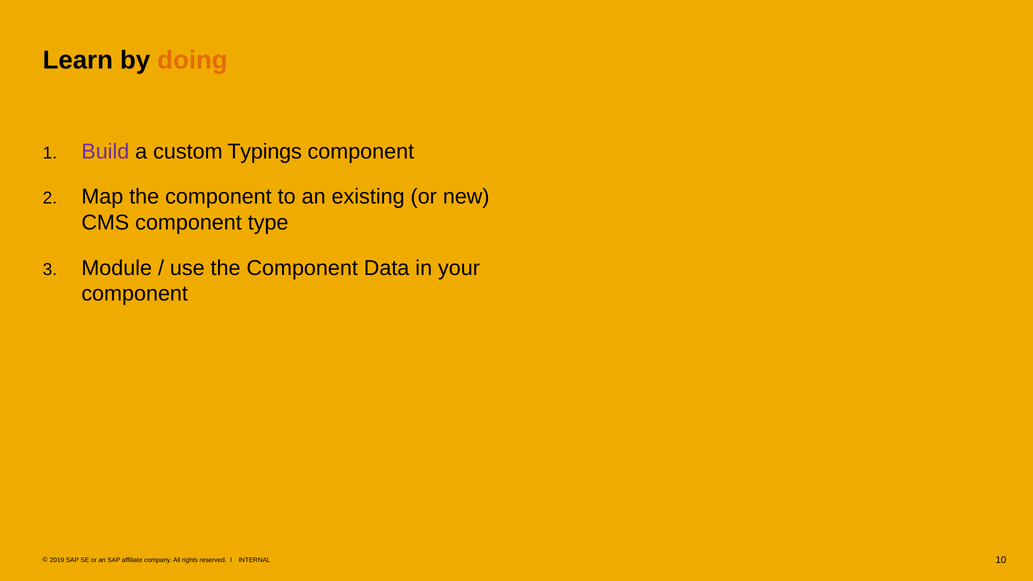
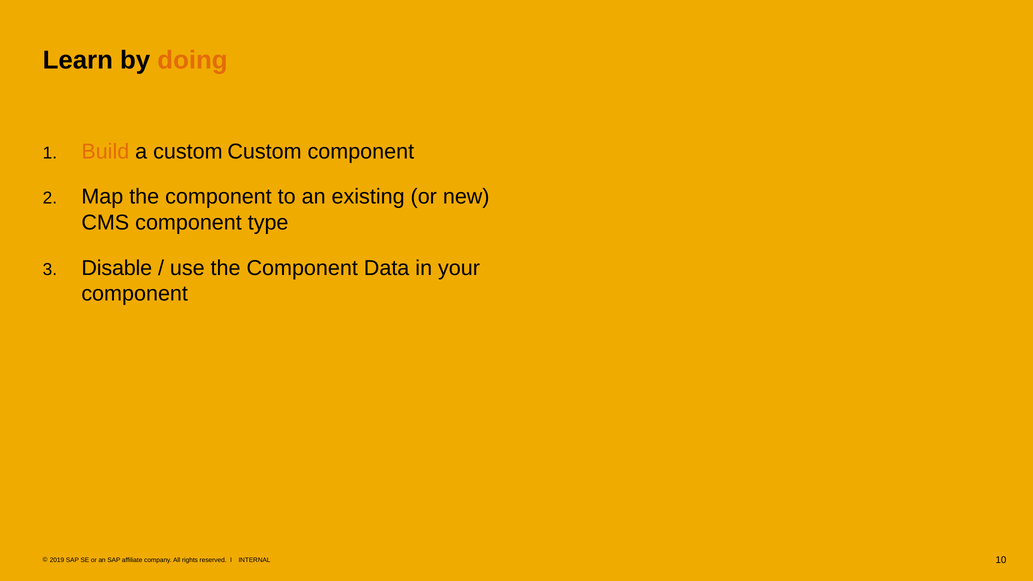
Build colour: purple -> orange
custom Typings: Typings -> Custom
Module: Module -> Disable
